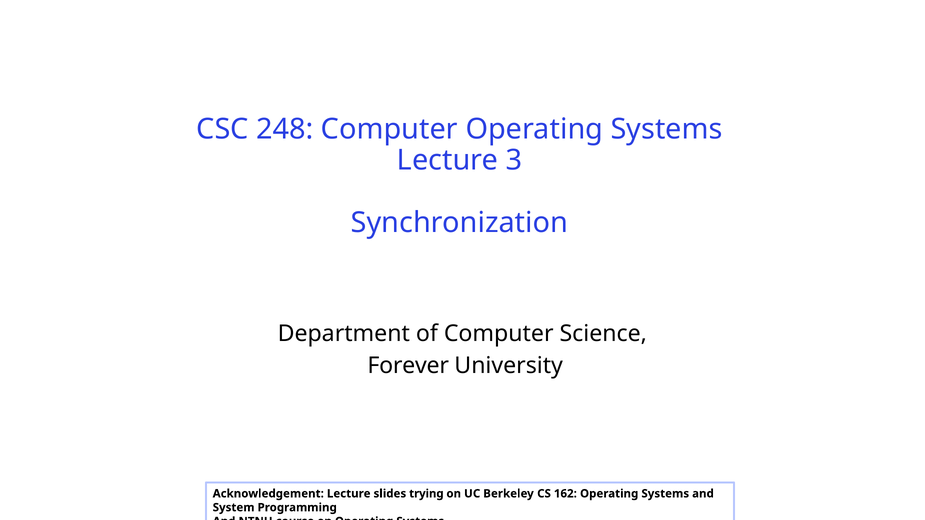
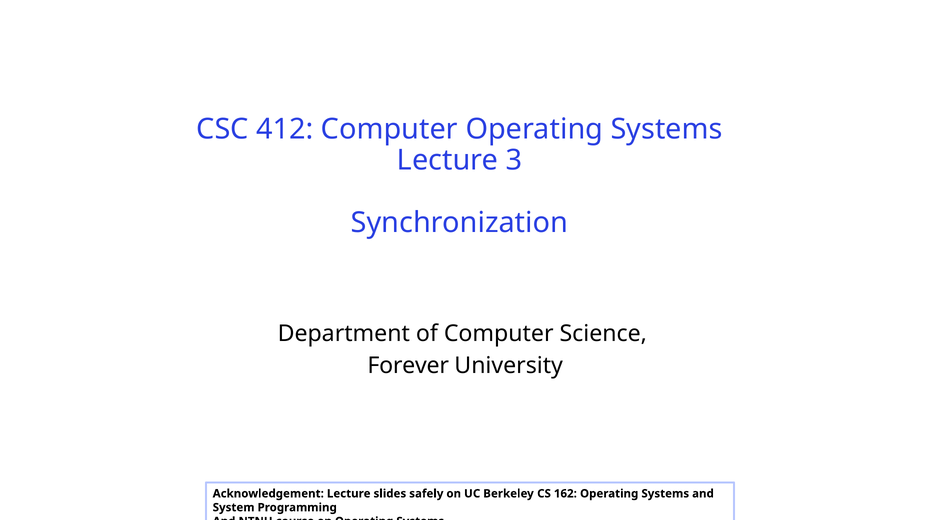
248: 248 -> 412
trying: trying -> safely
